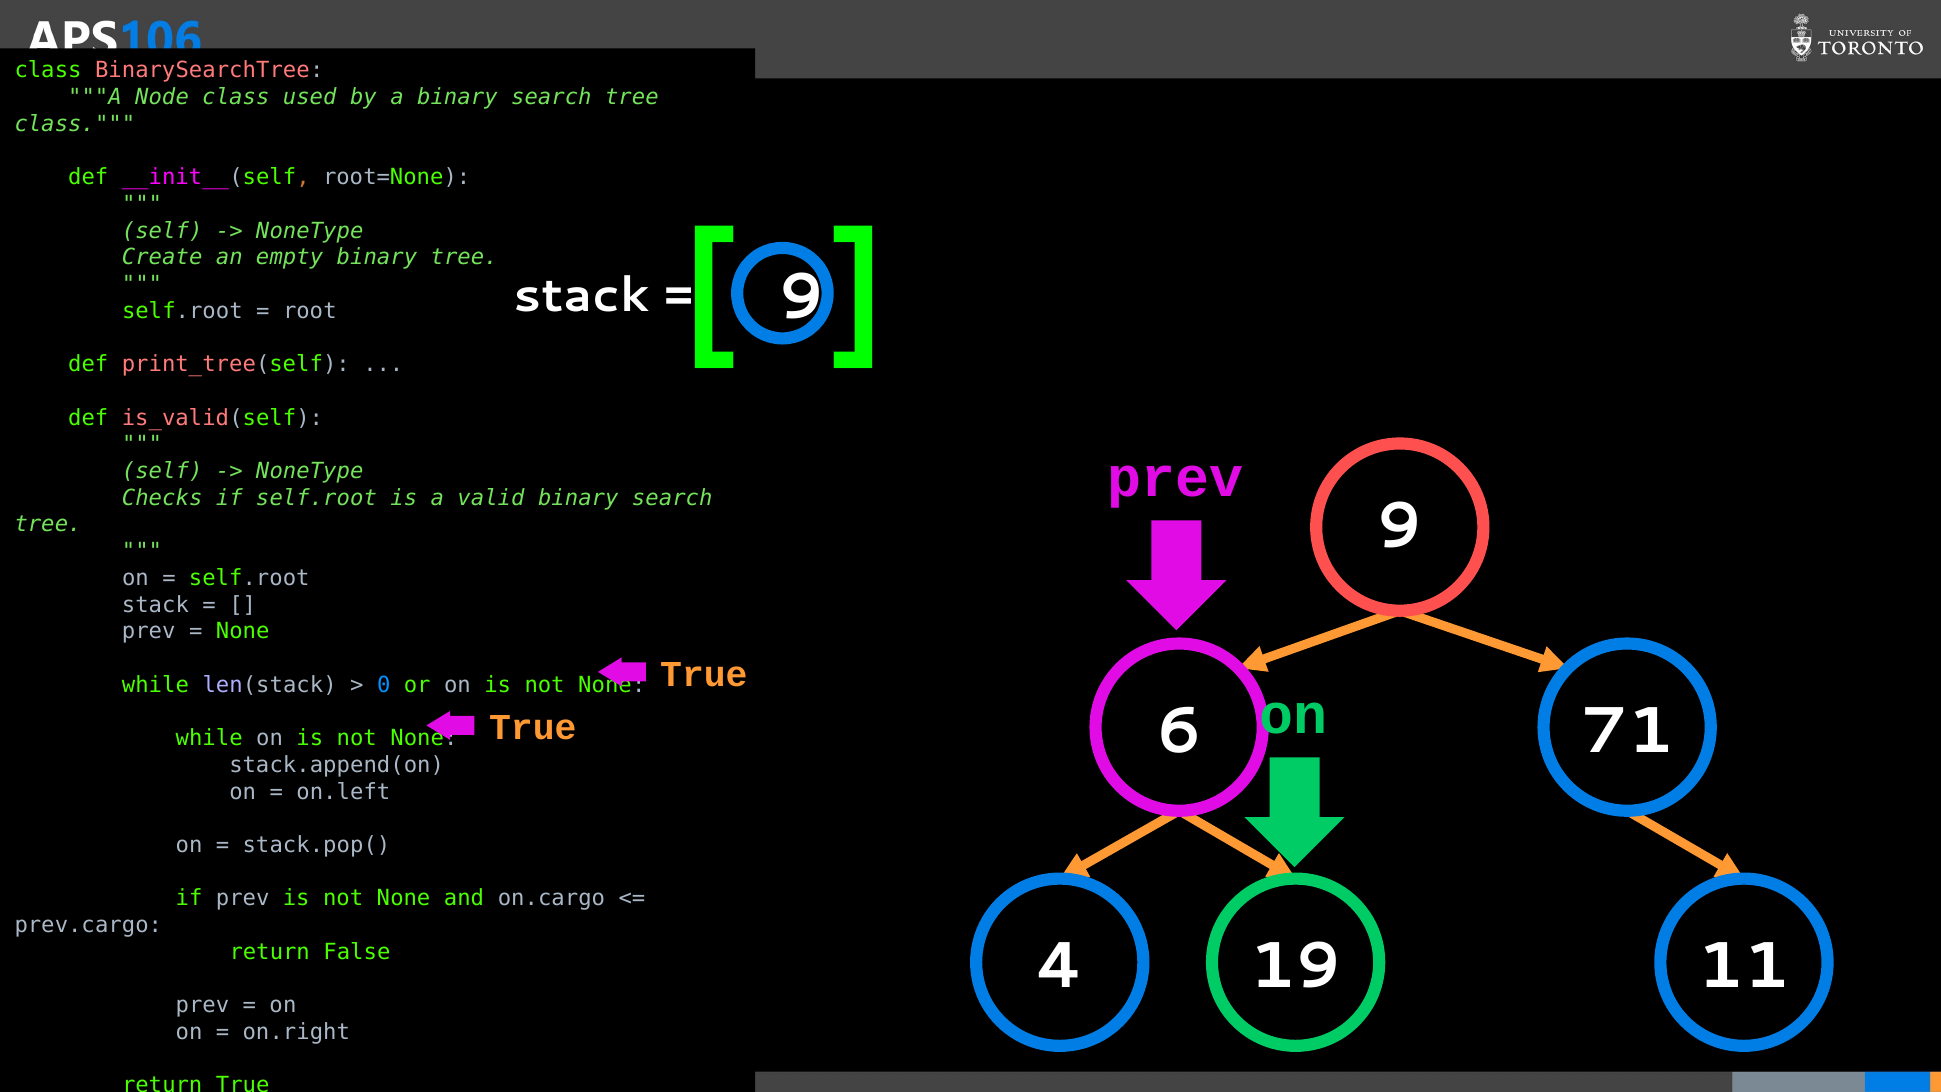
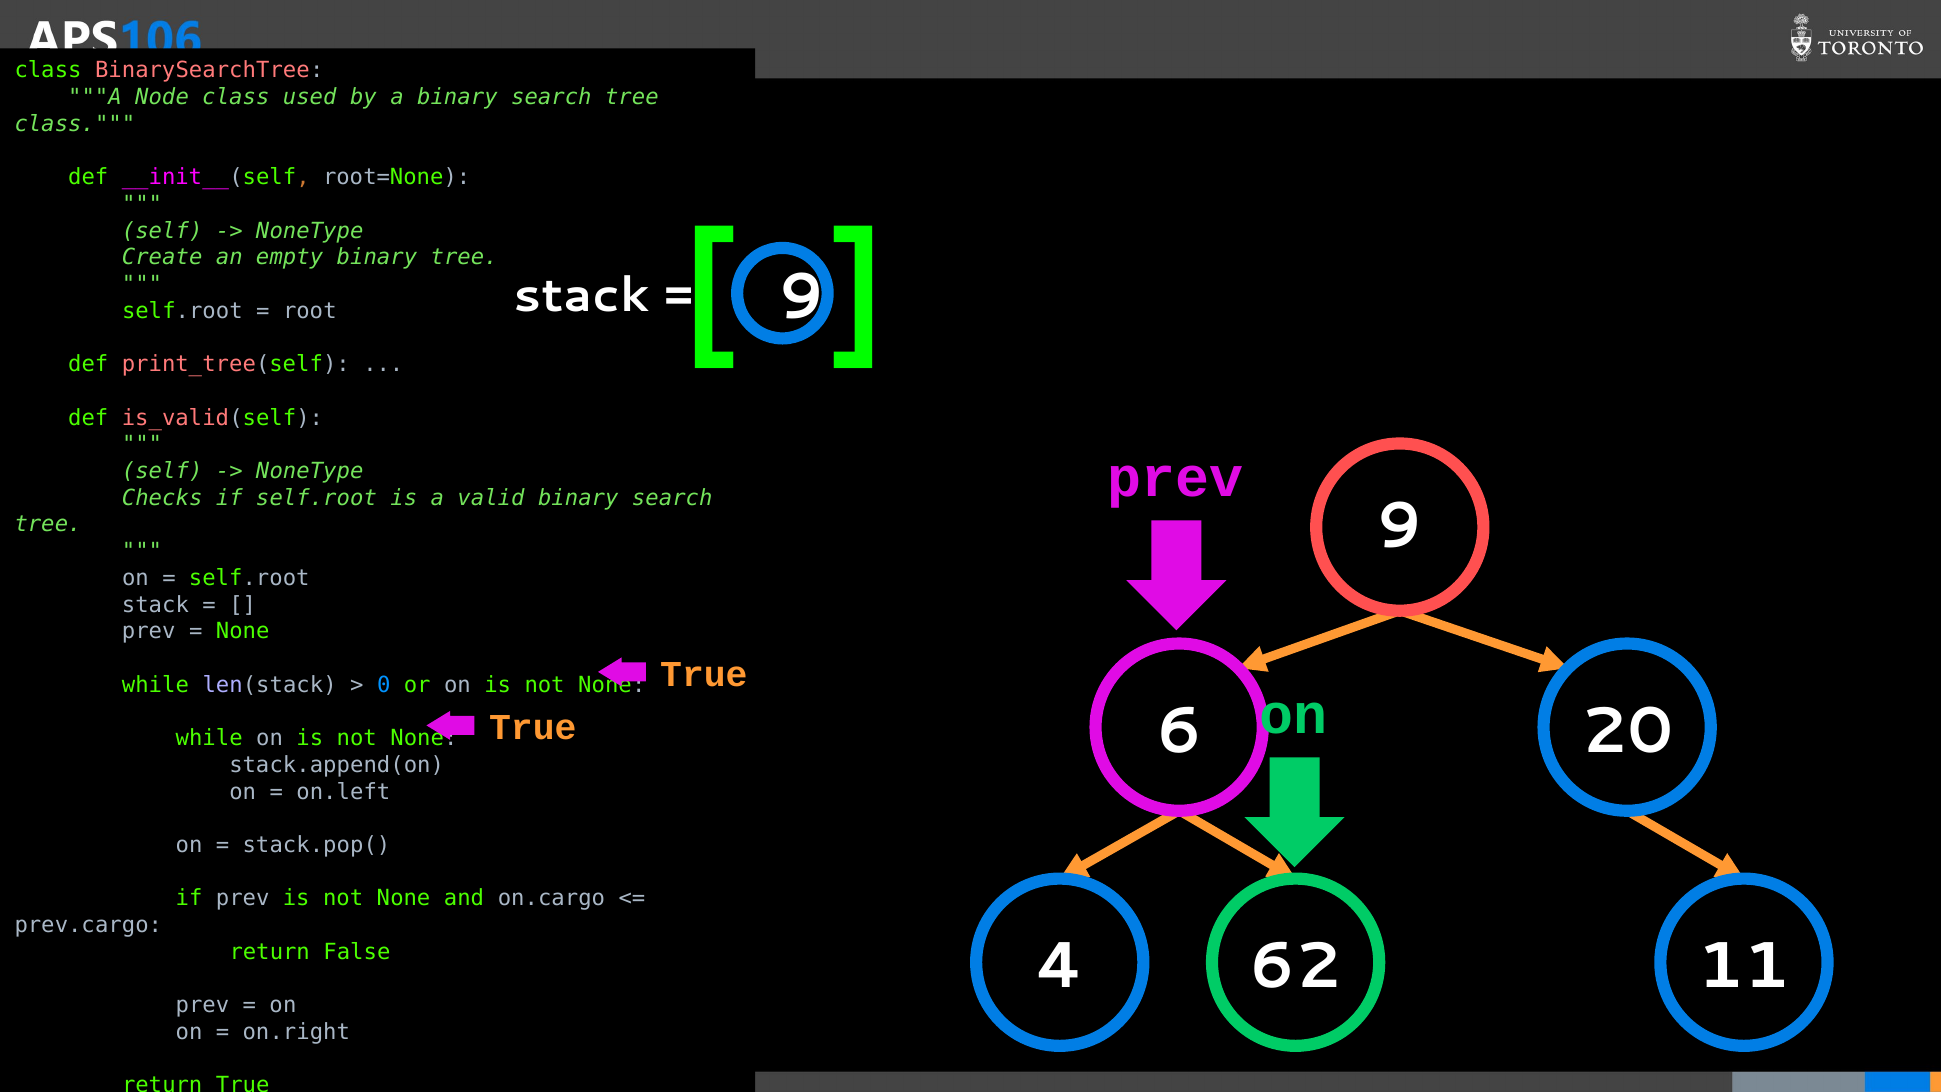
71: 71 -> 20
19: 19 -> 62
